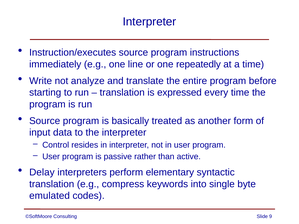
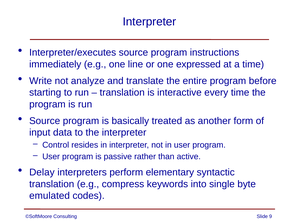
Instruction/executes: Instruction/executes -> Interpreter/executes
repeatedly: repeatedly -> expressed
expressed: expressed -> interactive
